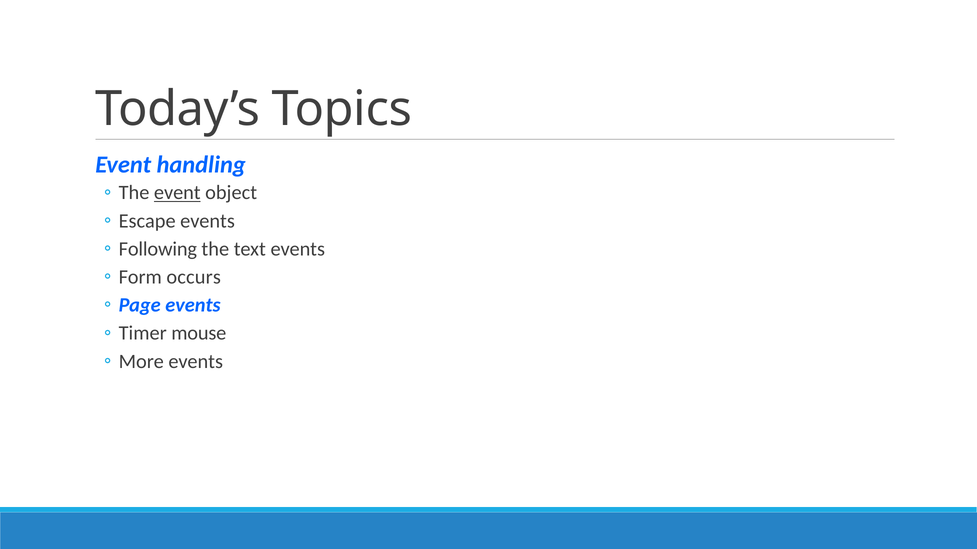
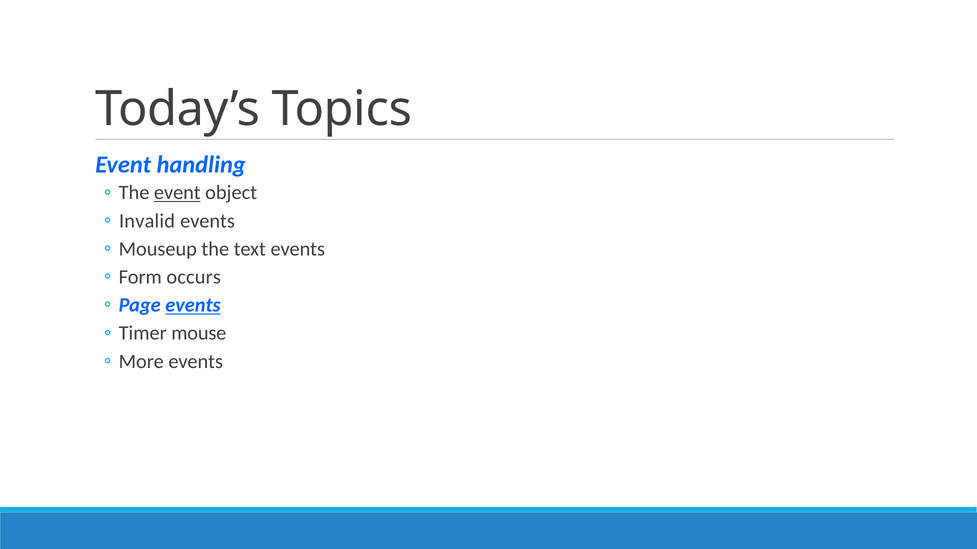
Escape: Escape -> Invalid
Following: Following -> Mouseup
events at (193, 305) underline: none -> present
